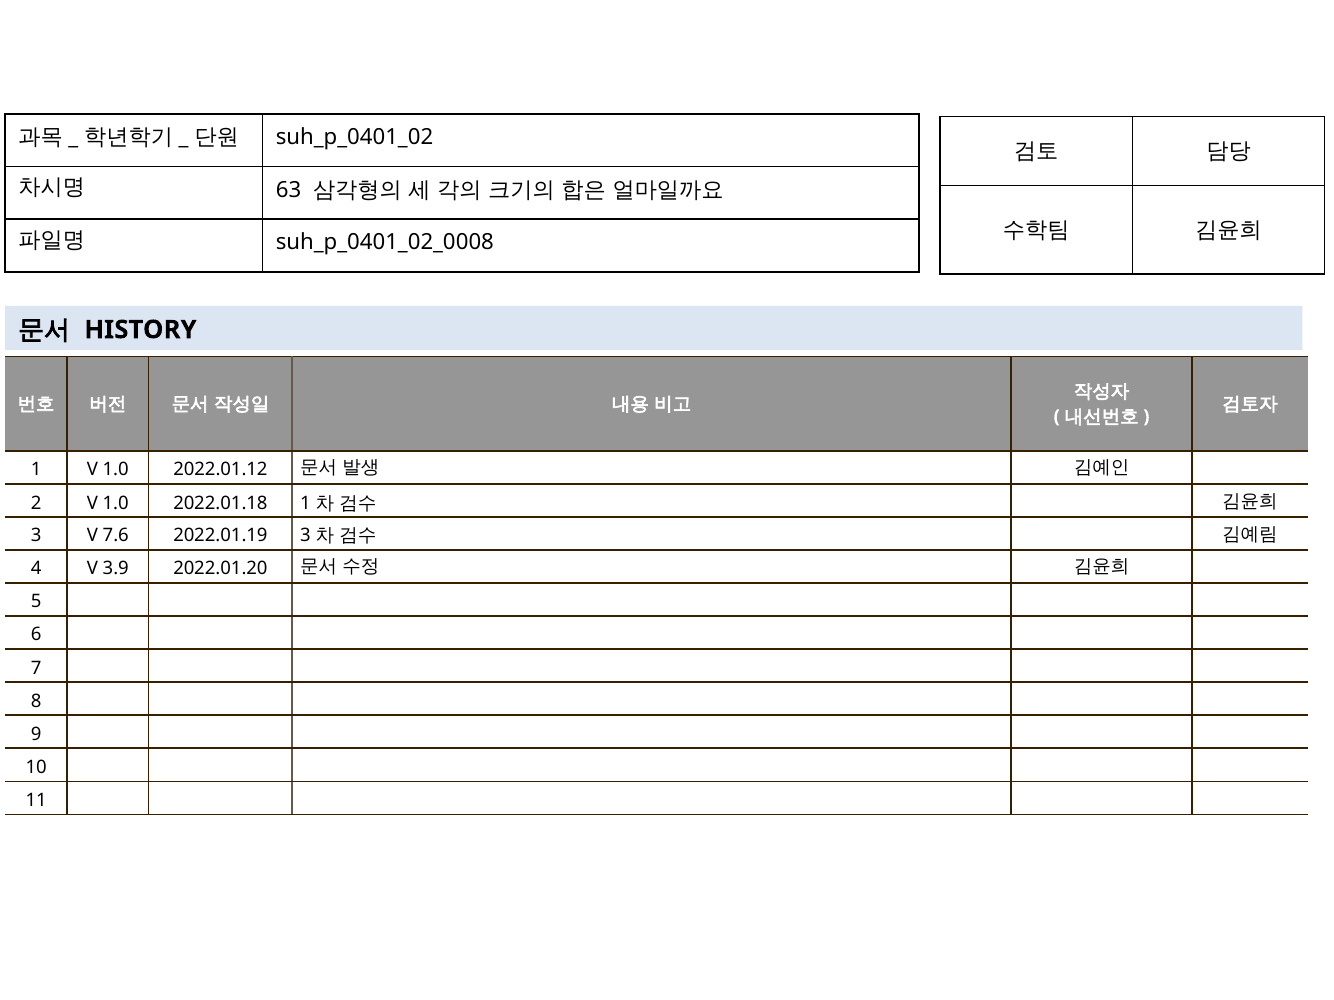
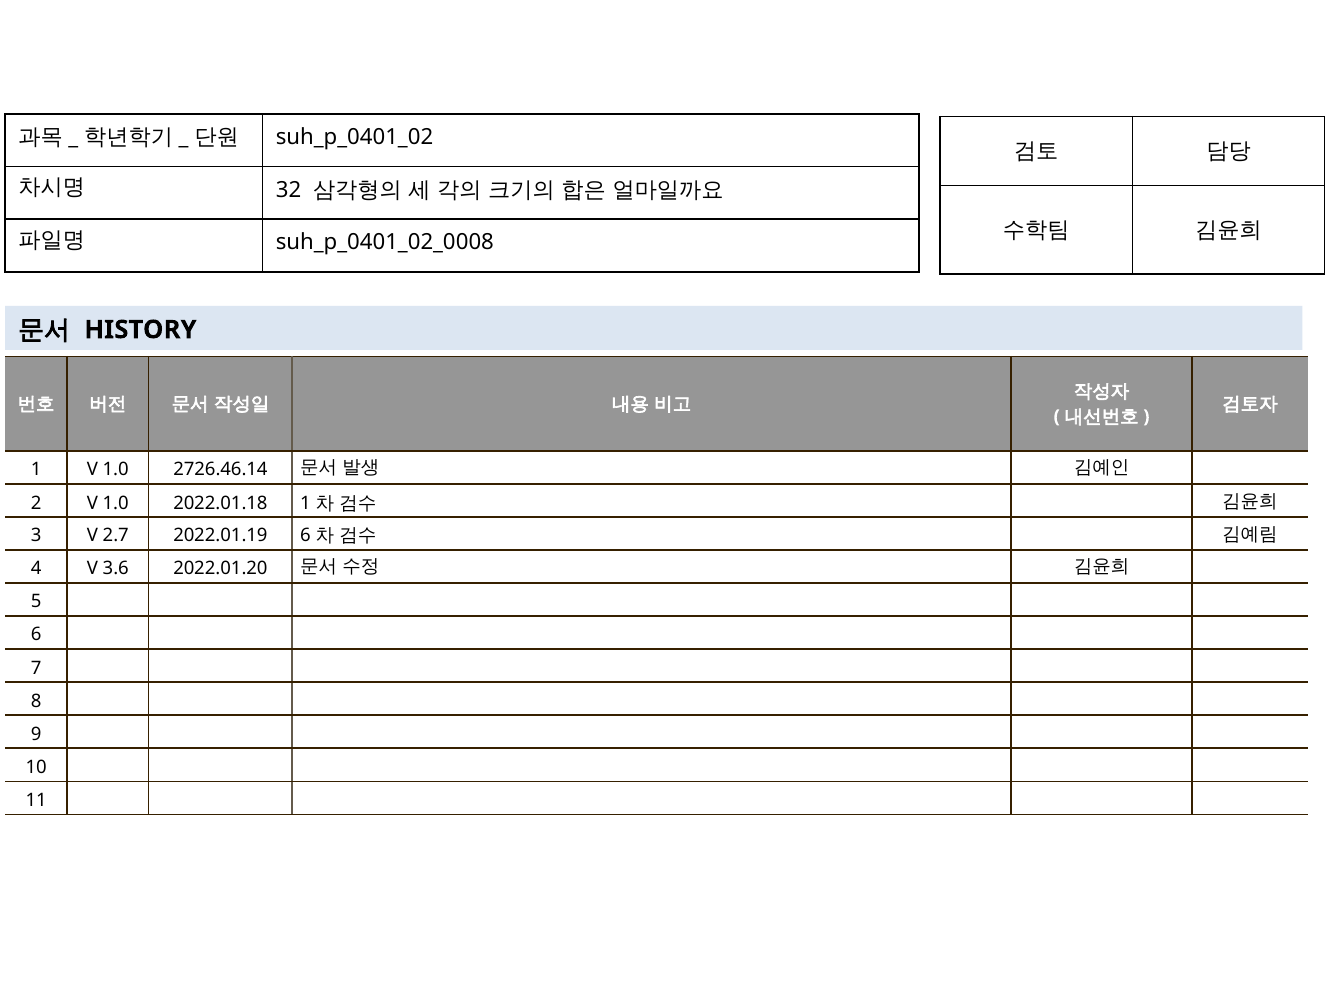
63: 63 -> 32
2022.01.12: 2022.01.12 -> 2726.46.14
7.6: 7.6 -> 2.7
2022.01.19 3: 3 -> 6
3.9: 3.9 -> 3.6
